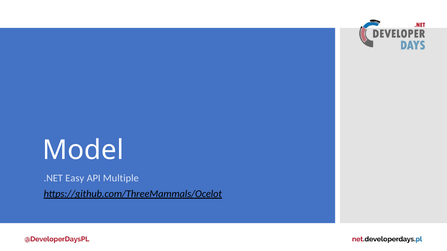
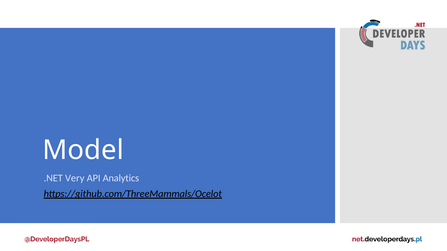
Easy: Easy -> Very
Multiple: Multiple -> Analytics
